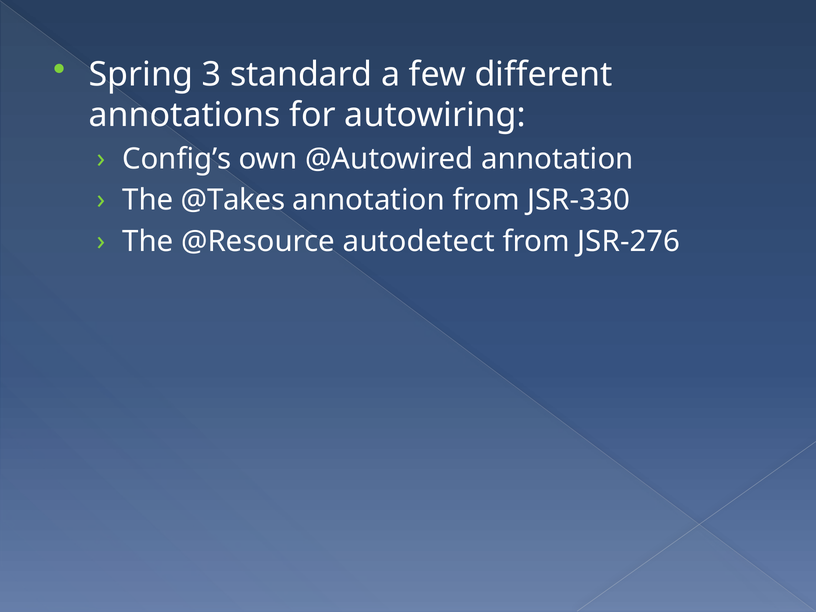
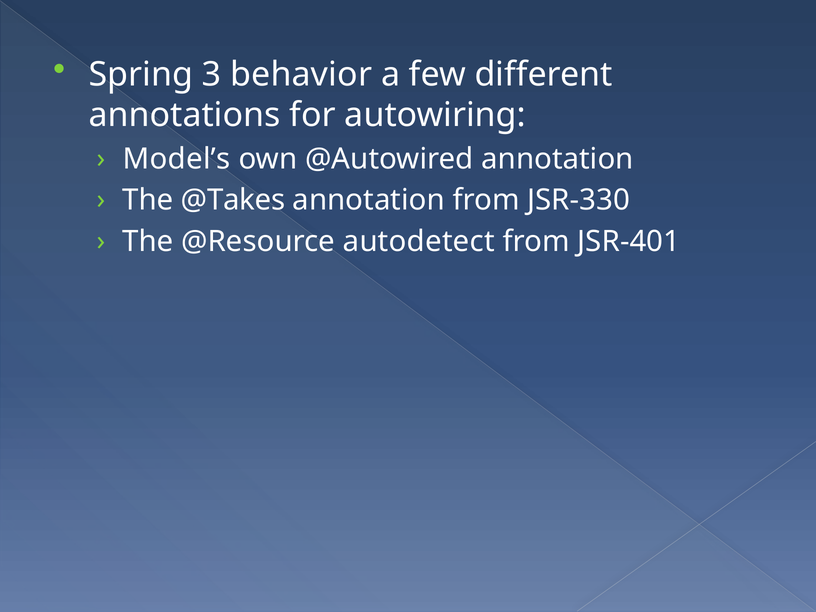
standard: standard -> behavior
Config’s: Config’s -> Model’s
JSR-276: JSR-276 -> JSR-401
